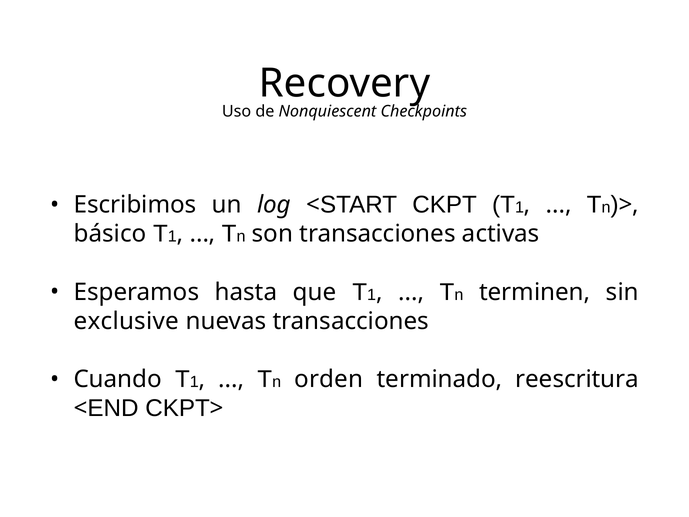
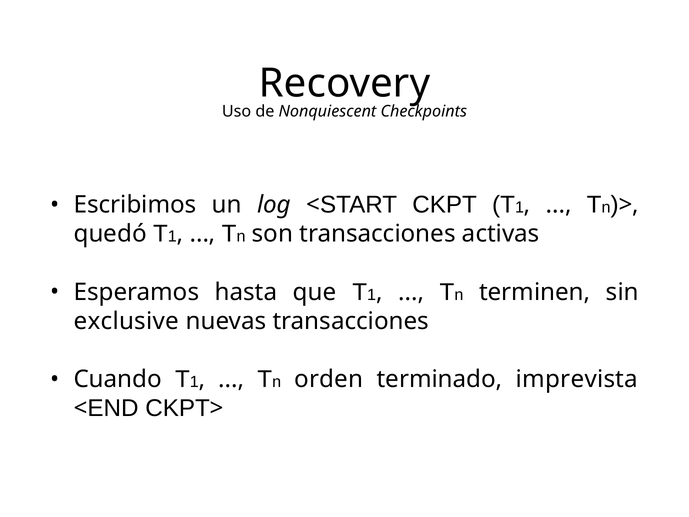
básico: básico -> quedó
reescritura: reescritura -> imprevista
